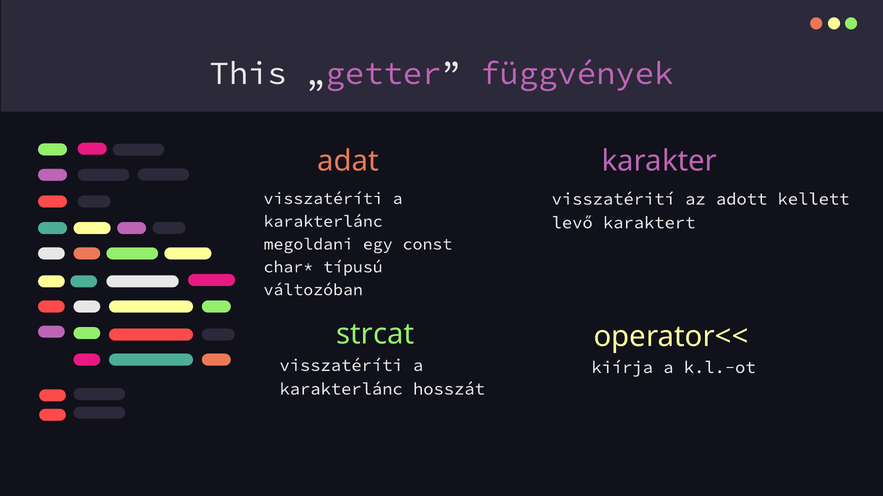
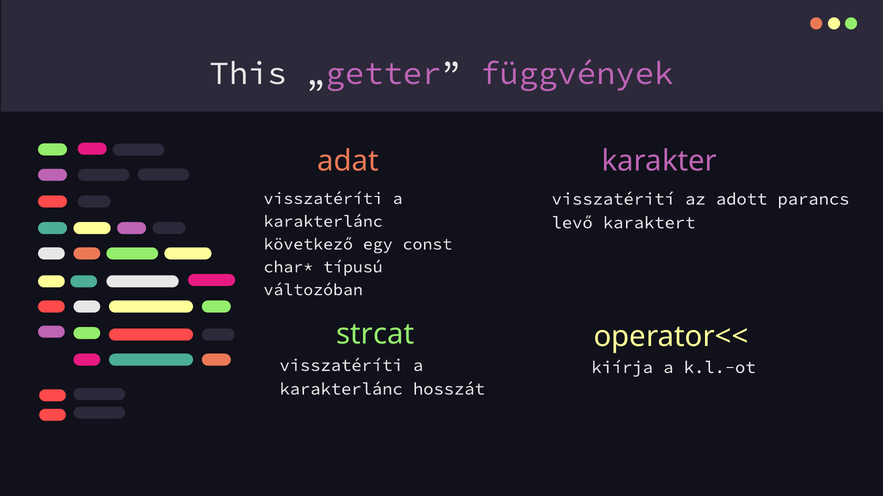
kellett: kellett -> parancs
megoldani: megoldani -> következő
